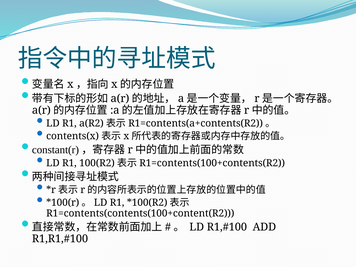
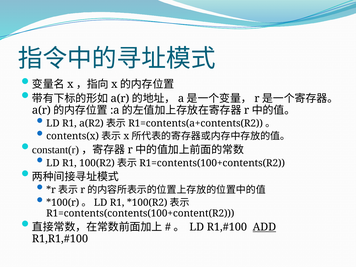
ADD underline: none -> present
